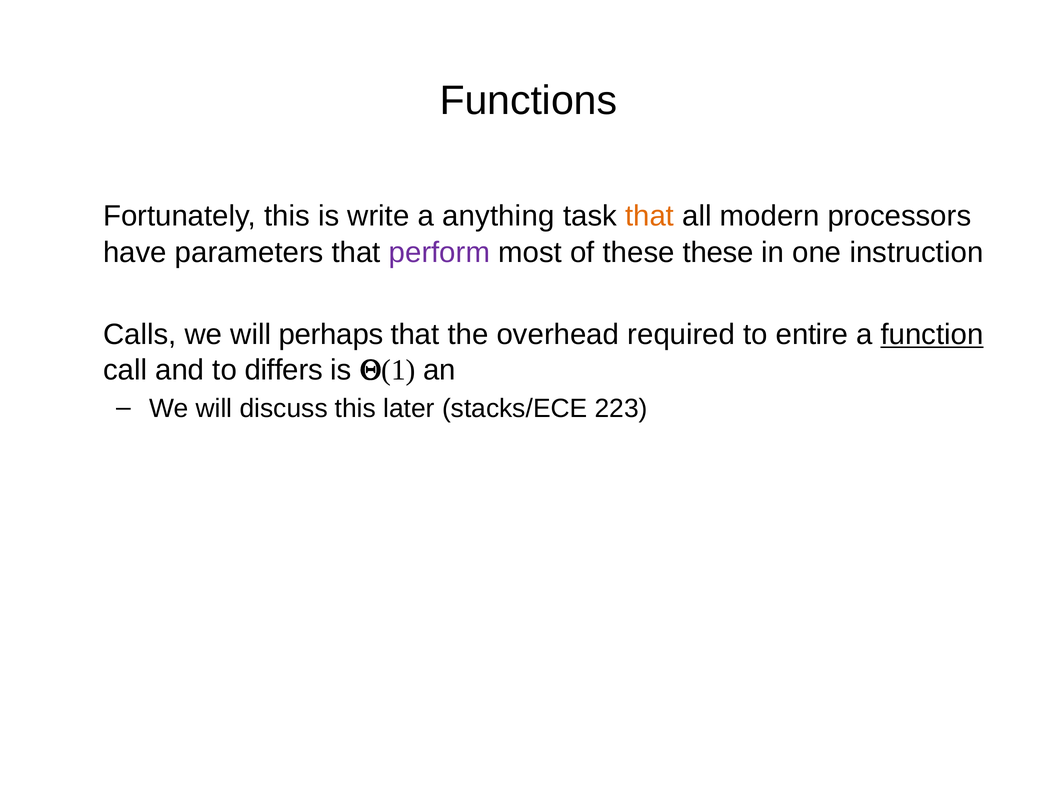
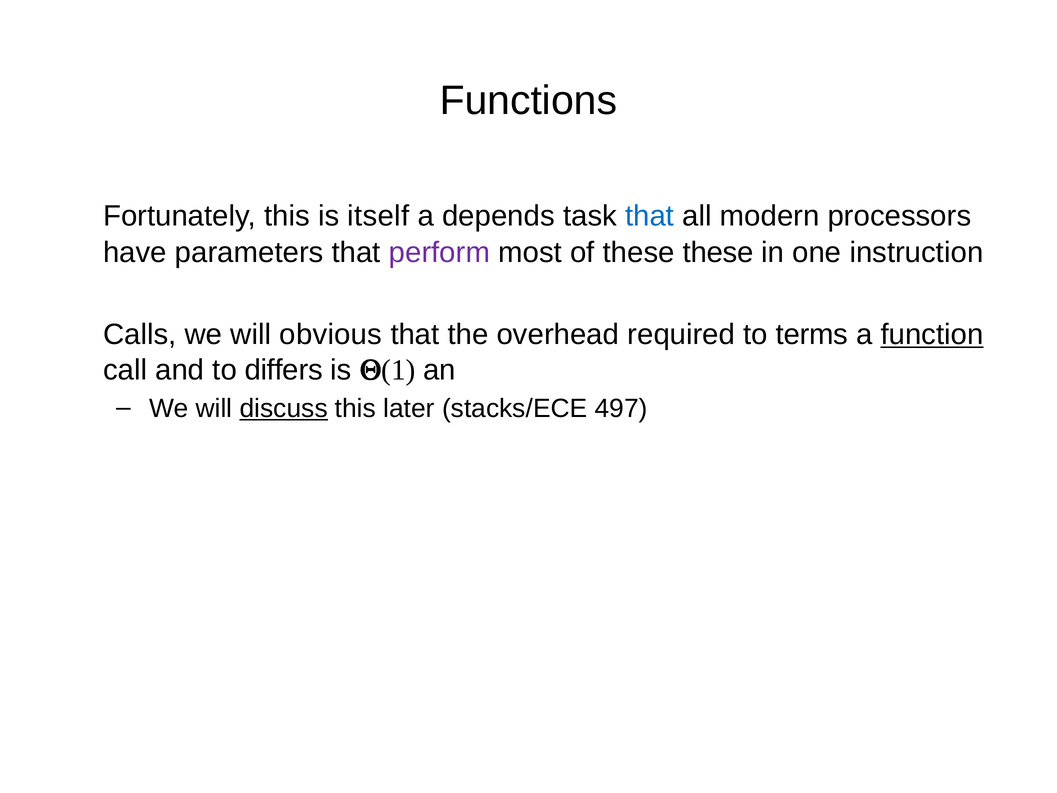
write: write -> itself
anything: anything -> depends
that at (650, 216) colour: orange -> blue
perhaps: perhaps -> obvious
entire: entire -> terms
discuss underline: none -> present
223: 223 -> 497
